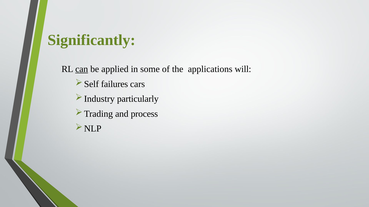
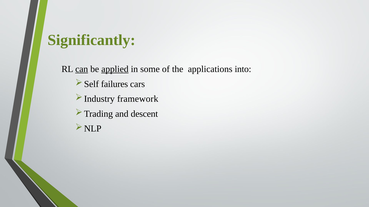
applied underline: none -> present
will: will -> into
particularly: particularly -> framework
process: process -> descent
